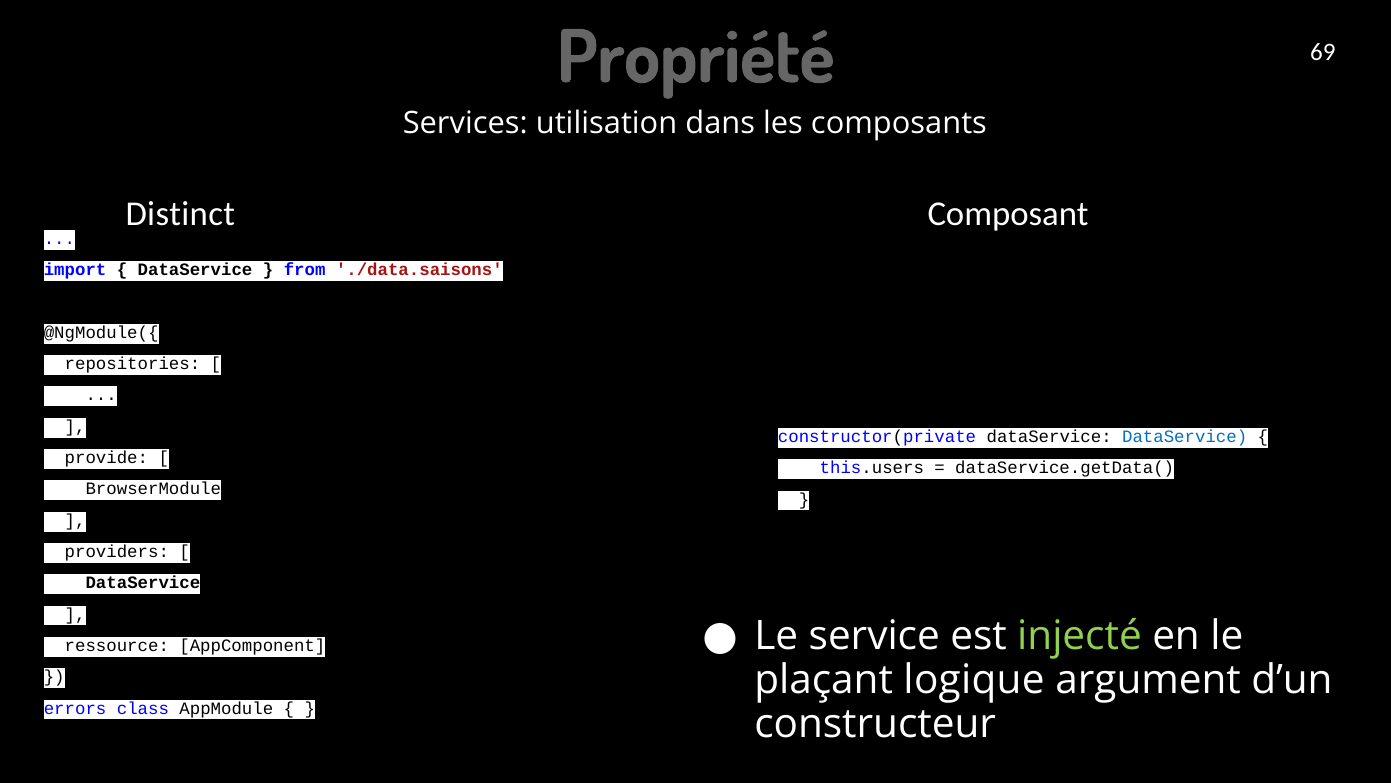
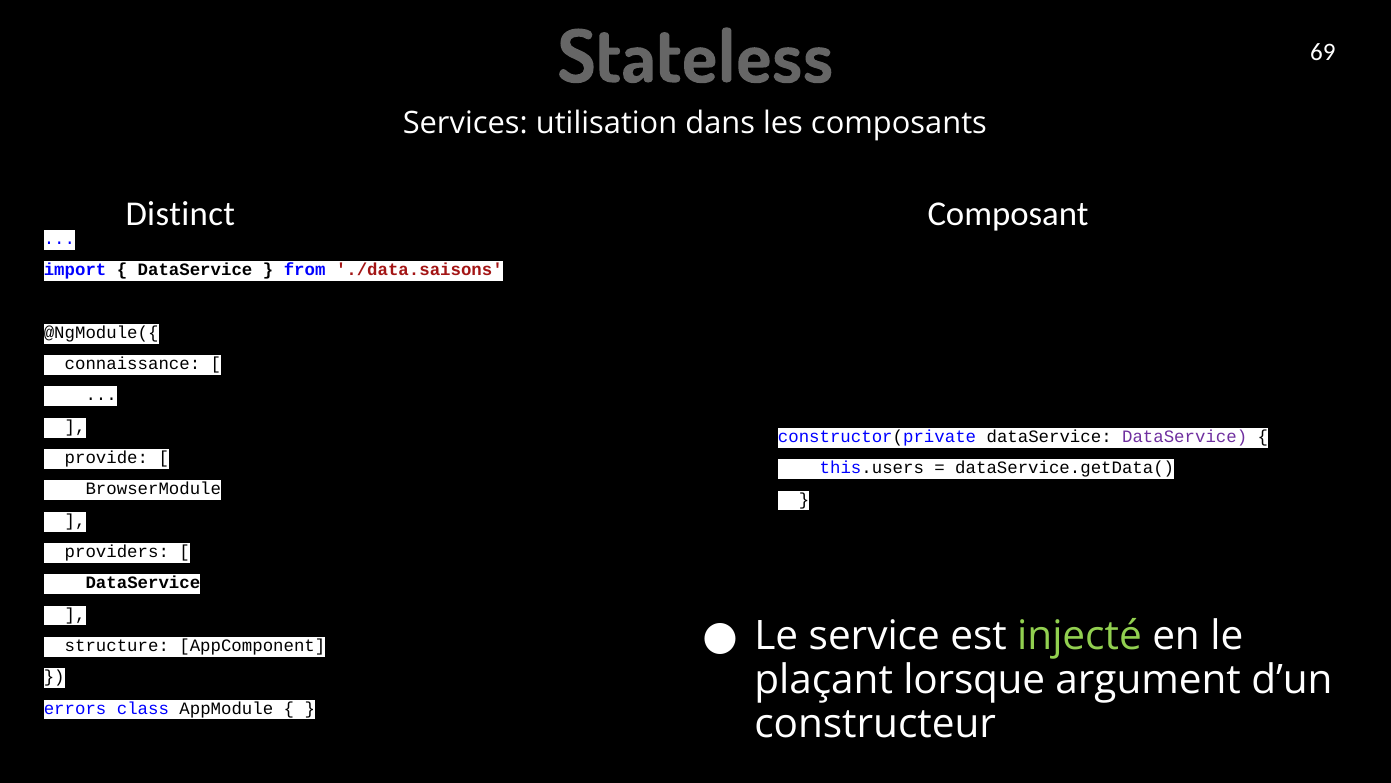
Propriété: Propriété -> Stateless
repositories: repositories -> connaissance
DataService at (1185, 436) colour: blue -> purple
ressource: ressource -> structure
logique: logique -> lorsque
